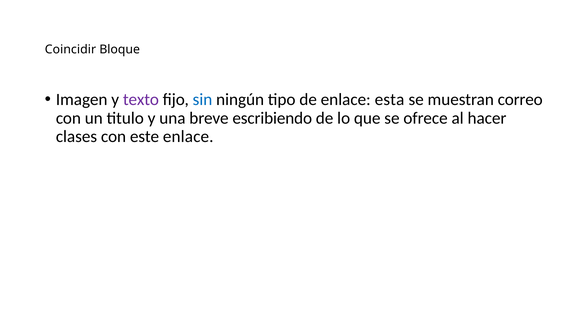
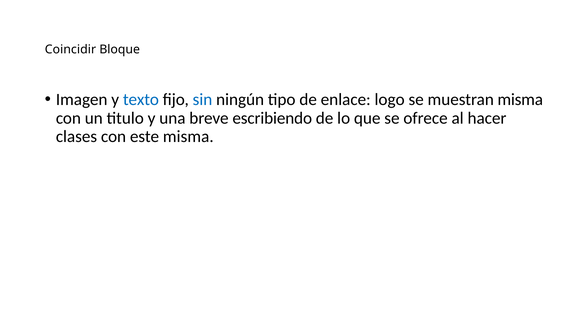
texto colour: purple -> blue
esta: esta -> logo
muestran correo: correo -> misma
este enlace: enlace -> misma
